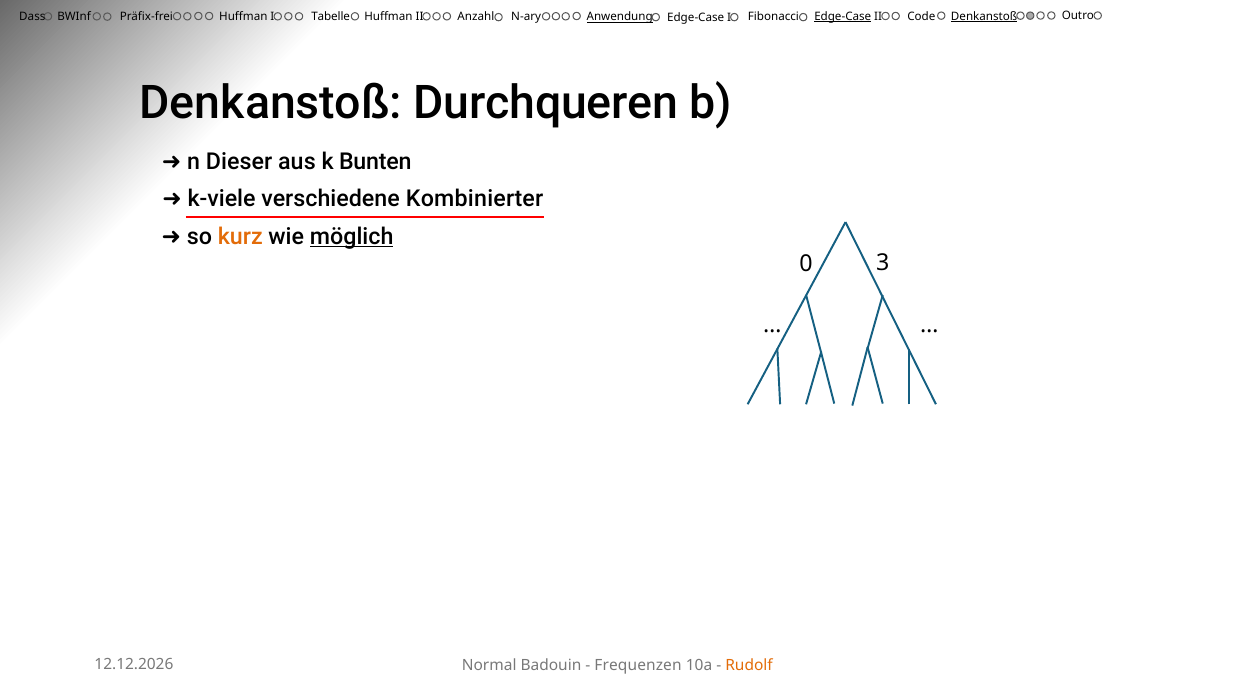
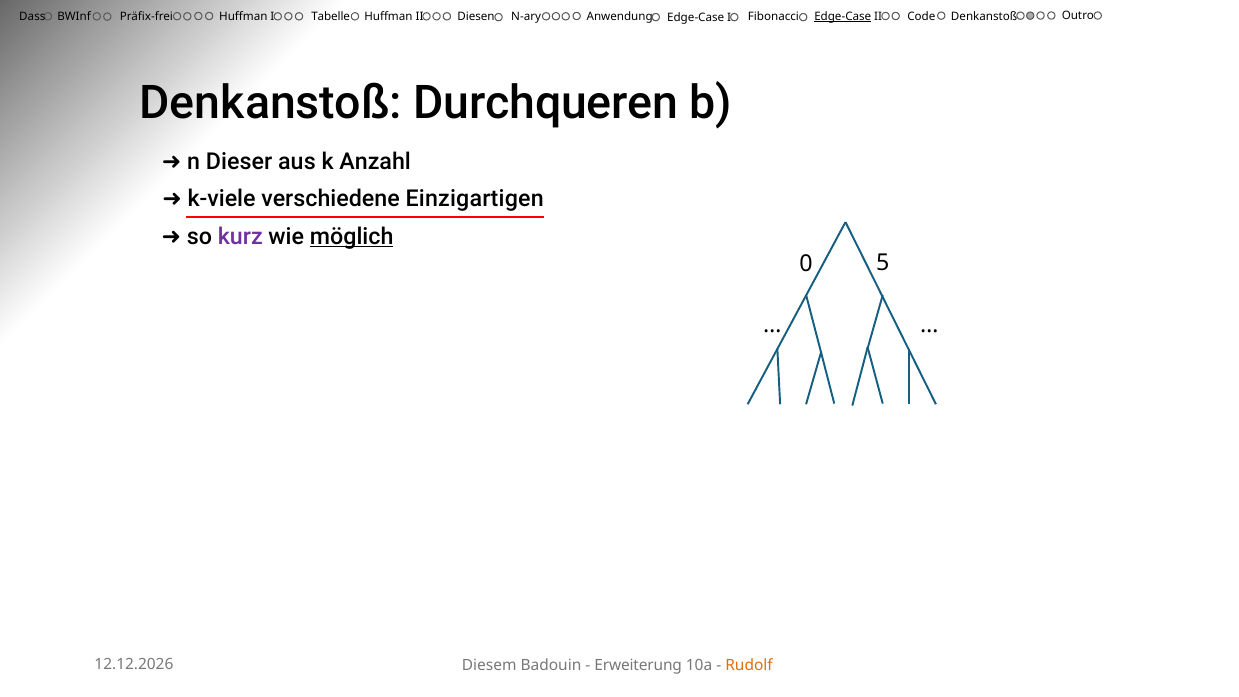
Anzahl: Anzahl -> Diesen
Anwendung underline: present -> none
Denkanstoß at (984, 16) underline: present -> none
Bunten: Bunten -> Anzahl
Kombinierter: Kombinierter -> Einzigartigen
kurz colour: orange -> purple
3: 3 -> 5
Normal: Normal -> Diesem
Frequenzen: Frequenzen -> Erweiterung
